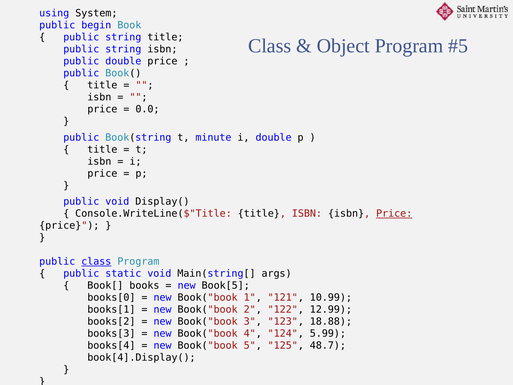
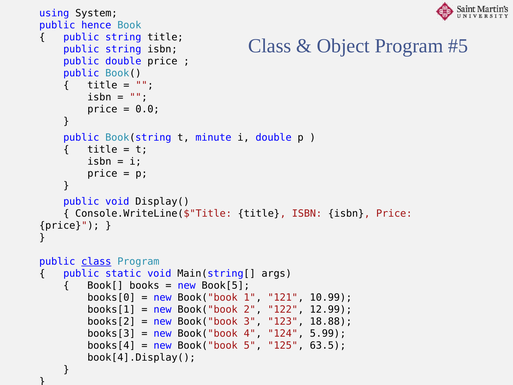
begin: begin -> hence
Price at (394, 214) underline: present -> none
48.7: 48.7 -> 63.5
